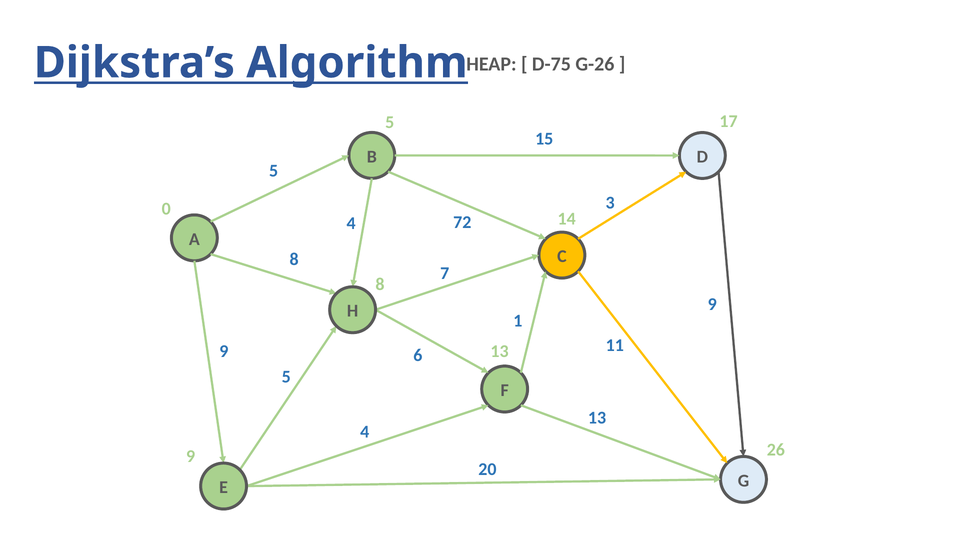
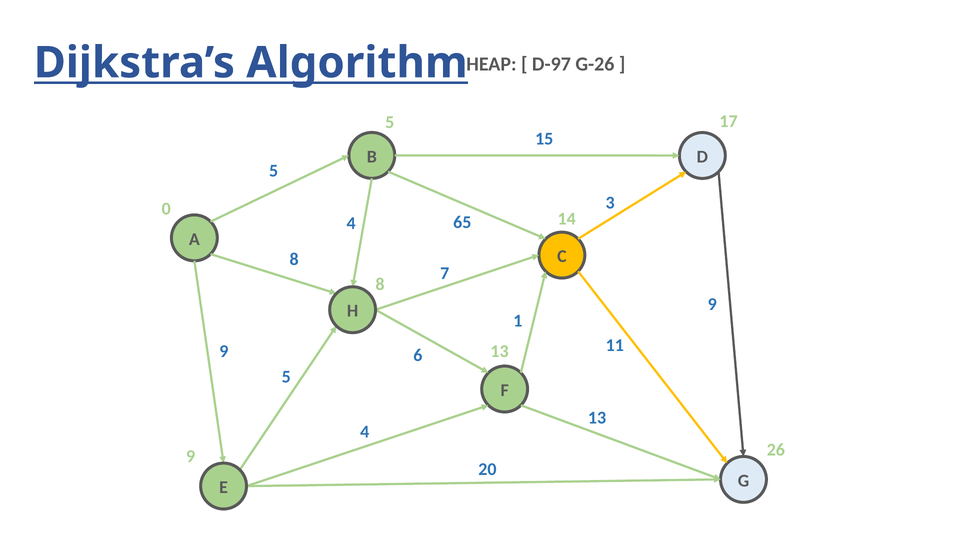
D-75: D-75 -> D-97
72: 72 -> 65
